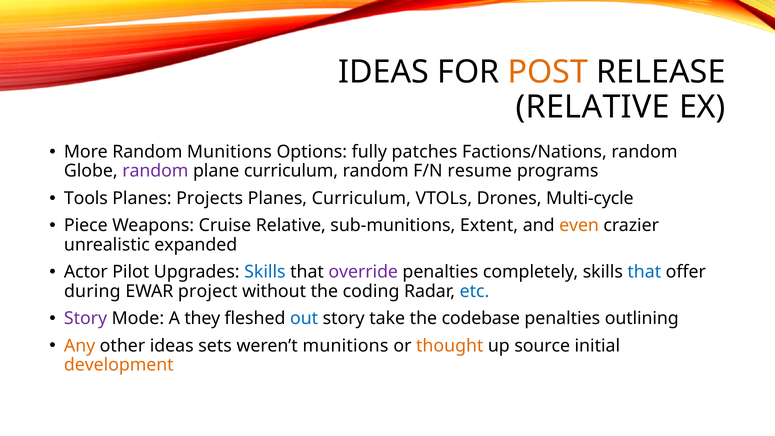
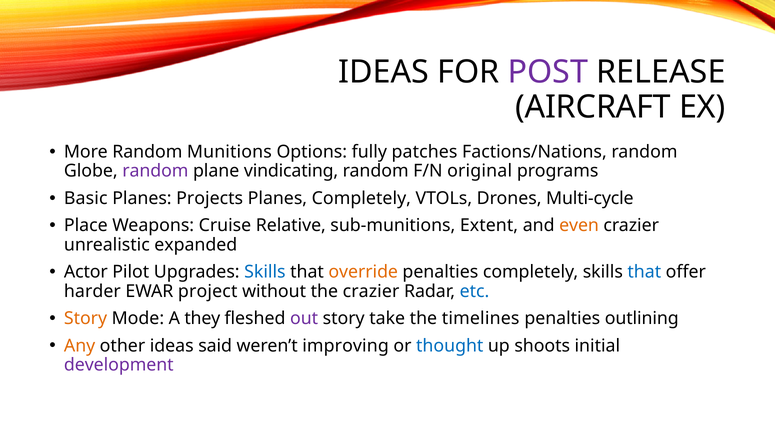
POST colour: orange -> purple
RELATIVE at (593, 107): RELATIVE -> AIRCRAFT
plane curriculum: curriculum -> vindicating
resume: resume -> original
Tools: Tools -> Basic
Planes Curriculum: Curriculum -> Completely
Piece: Piece -> Place
override colour: purple -> orange
during: during -> harder
the coding: coding -> crazier
Story at (86, 318) colour: purple -> orange
out colour: blue -> purple
codebase: codebase -> timelines
sets: sets -> said
weren’t munitions: munitions -> improving
thought colour: orange -> blue
source: source -> shoots
development colour: orange -> purple
